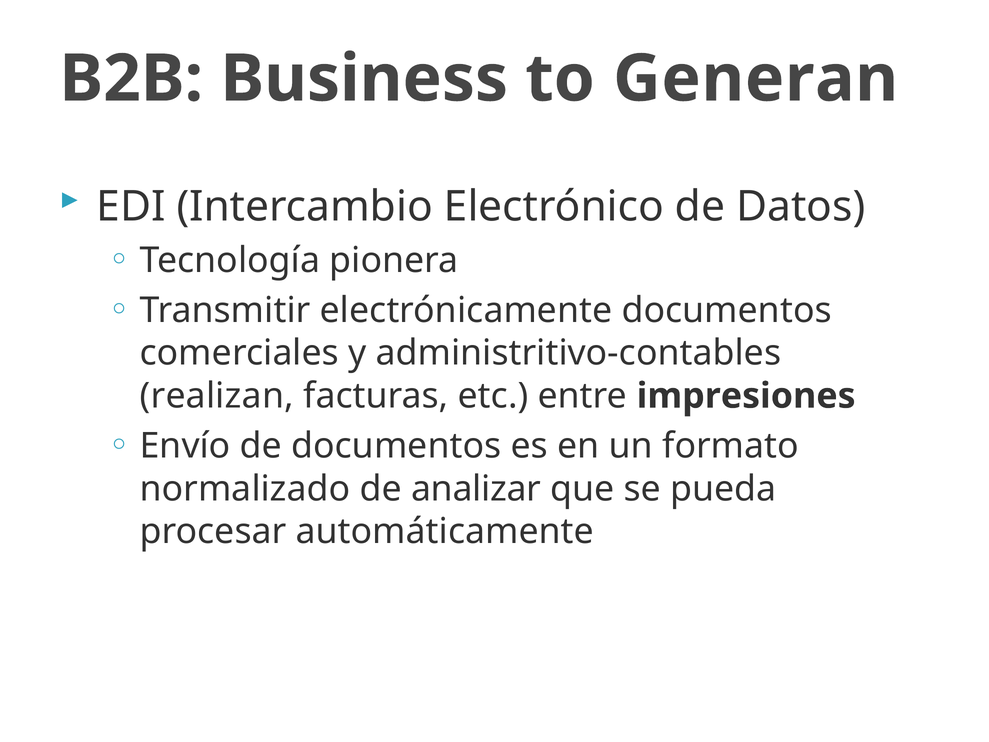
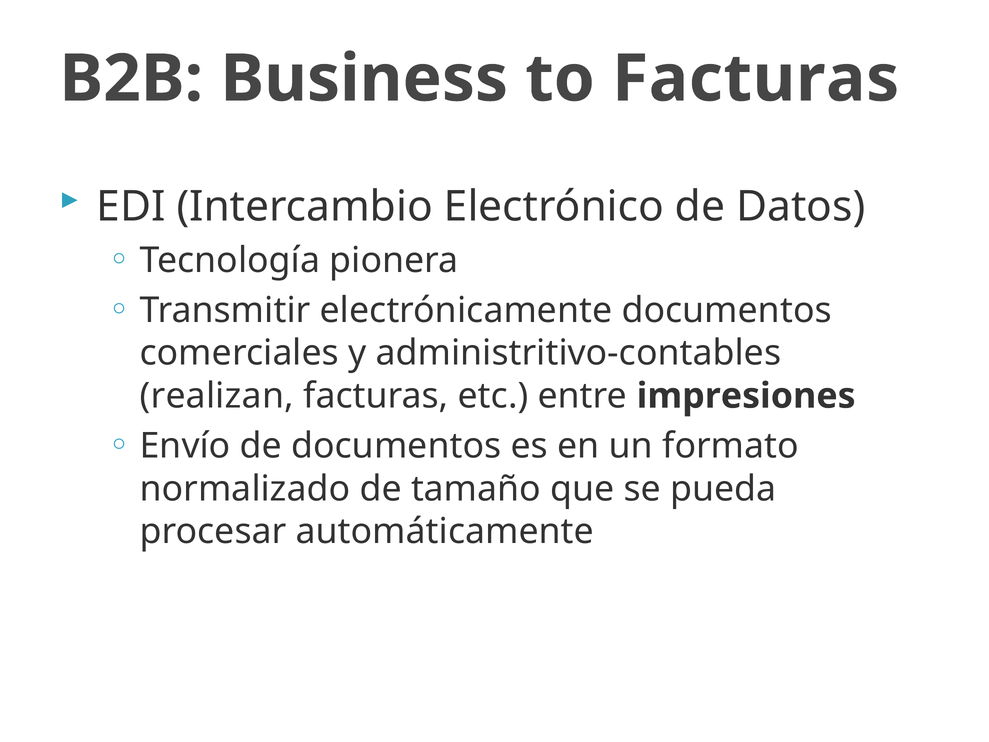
to Generan: Generan -> Facturas
analizar: analizar -> tamaño
